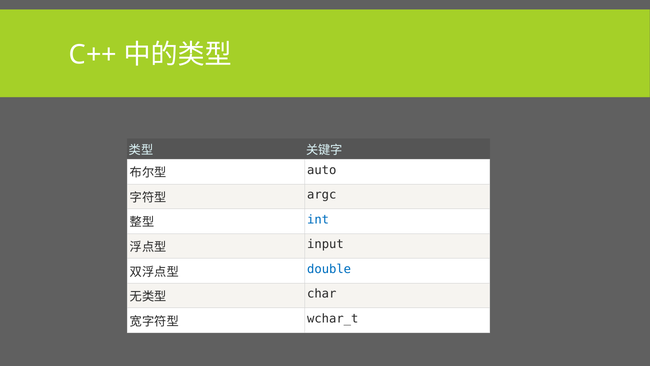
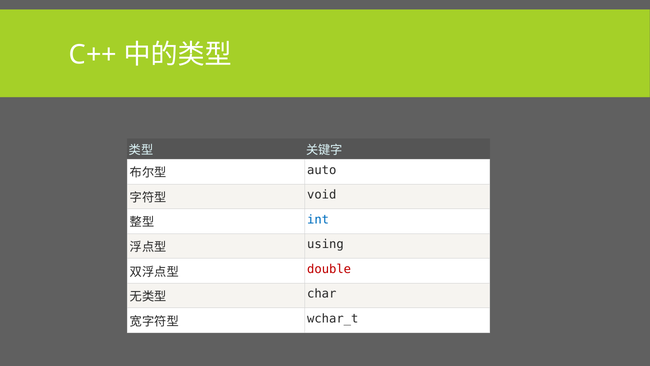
argc: argc -> void
input: input -> using
double colour: blue -> red
